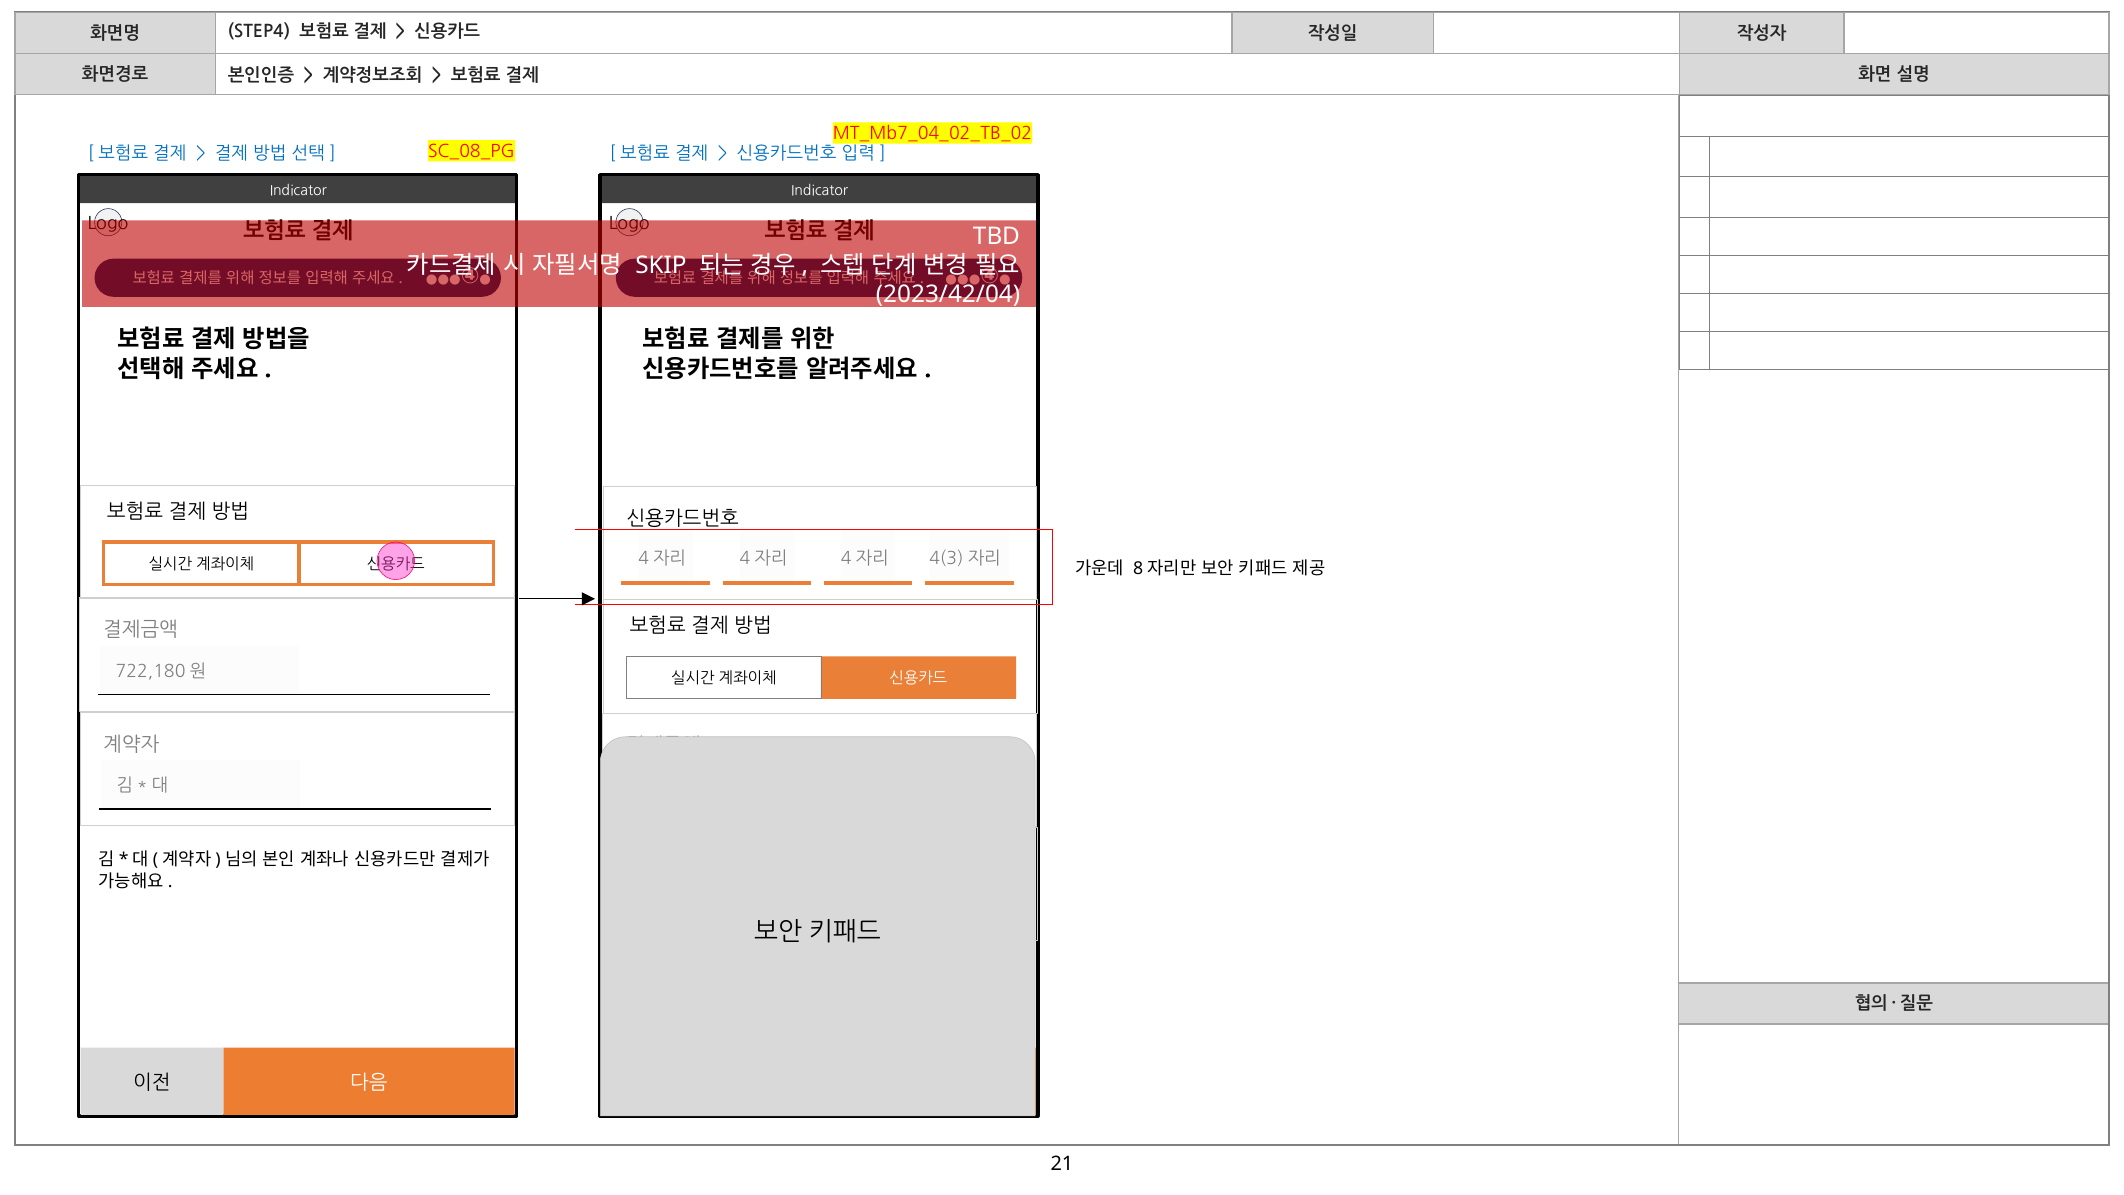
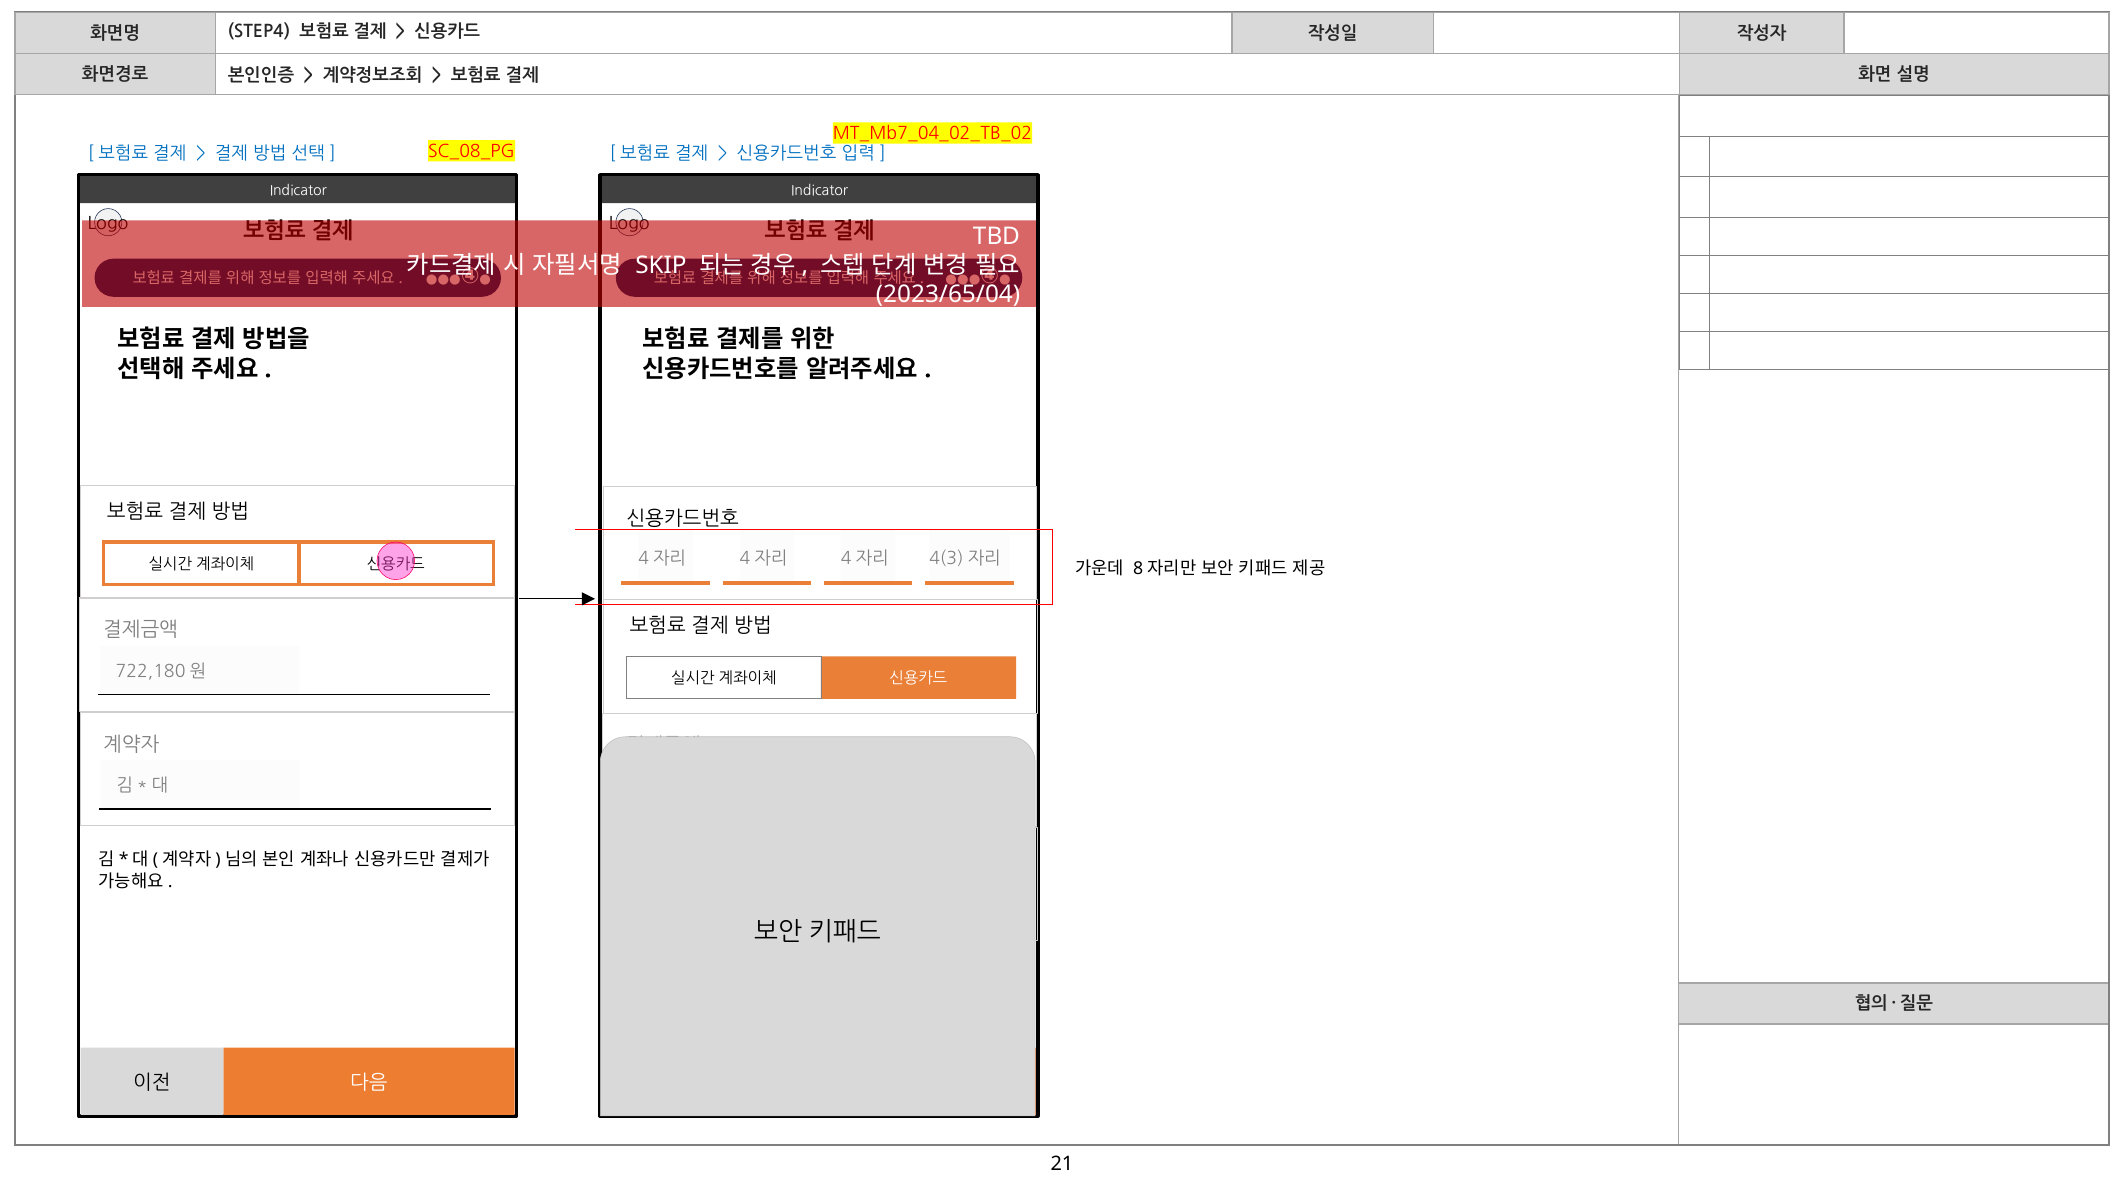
2023/42/04: 2023/42/04 -> 2023/65/04
